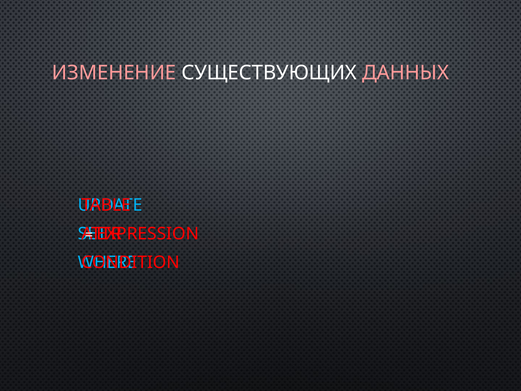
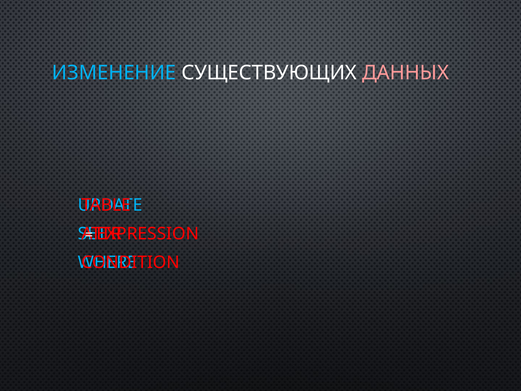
ИЗМЕНЕНИЕ colour: pink -> light blue
